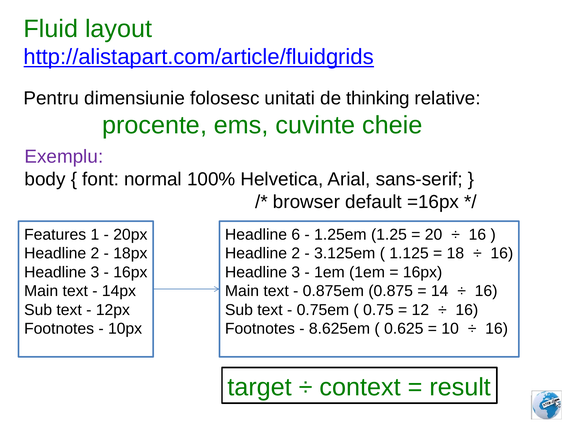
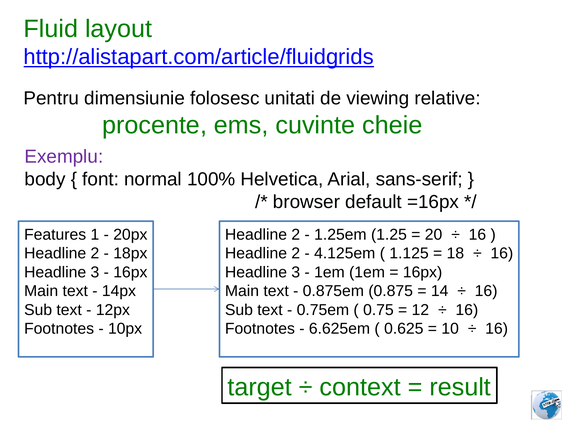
thinking: thinking -> viewing
6 at (296, 235): 6 -> 2
3.125em: 3.125em -> 4.125em
8.625em: 8.625em -> 6.625em
